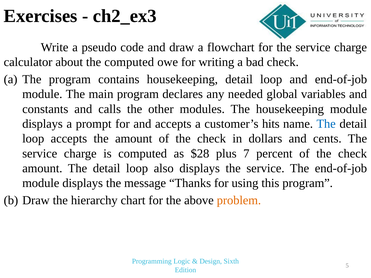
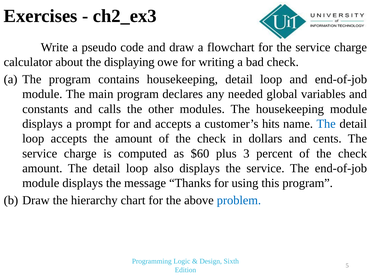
the computed: computed -> displaying
$28: $28 -> $60
7: 7 -> 3
problem colour: orange -> blue
